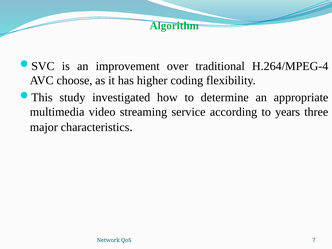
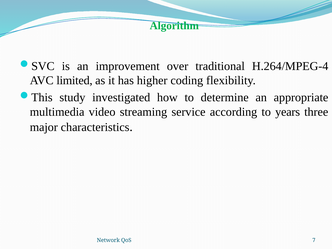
choose: choose -> limited
